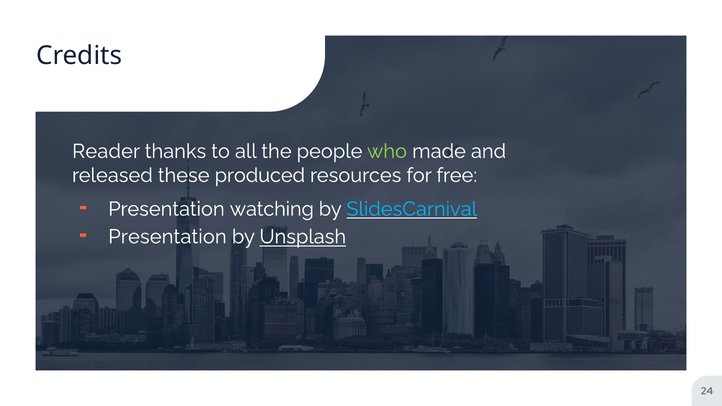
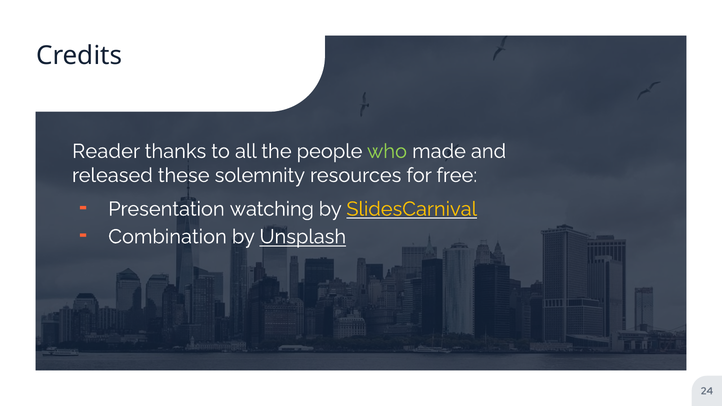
produced: produced -> solemnity
SlidesCarnival colour: light blue -> yellow
Presentation at (167, 237): Presentation -> Combination
